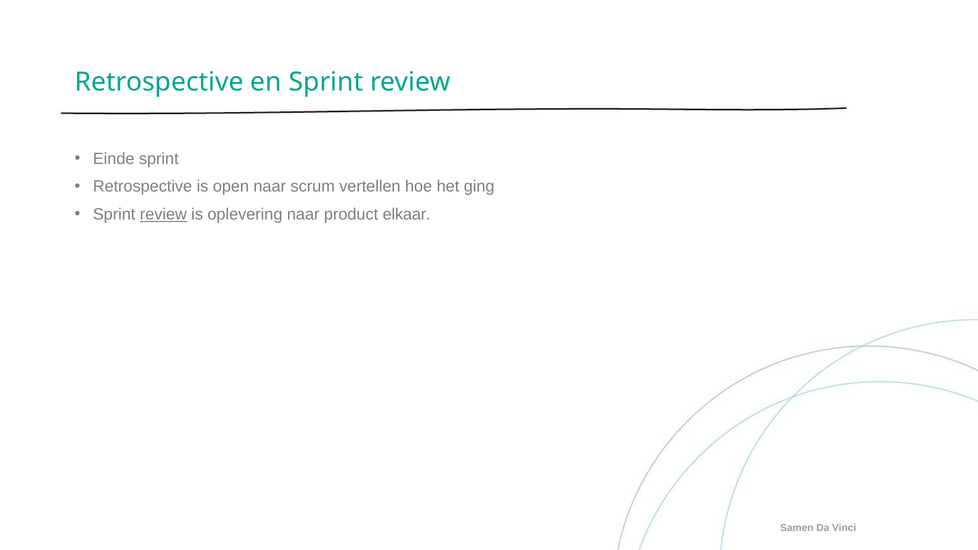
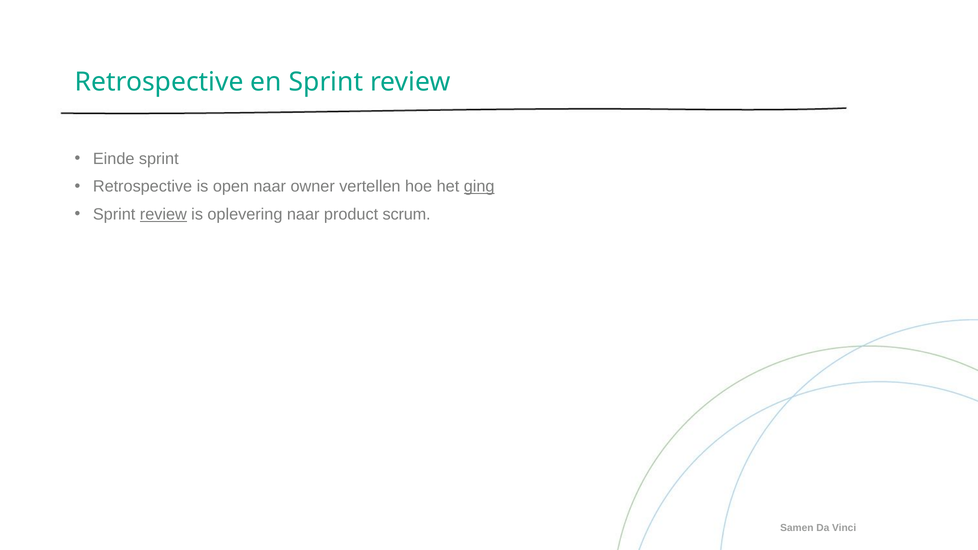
scrum: scrum -> owner
ging underline: none -> present
elkaar: elkaar -> scrum
